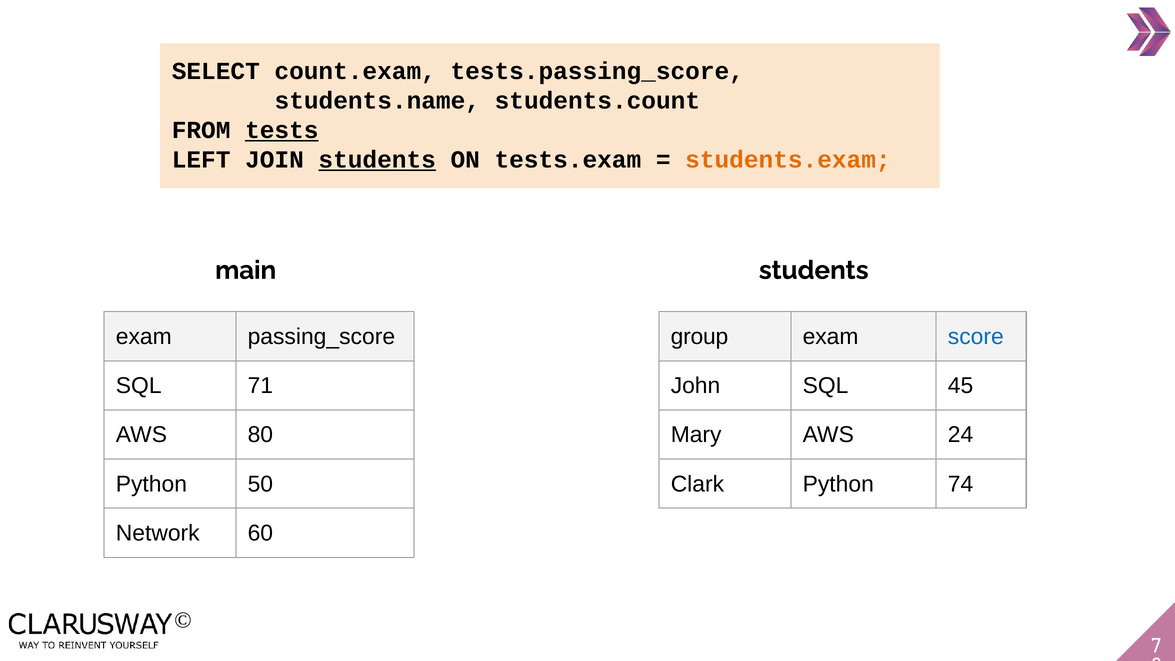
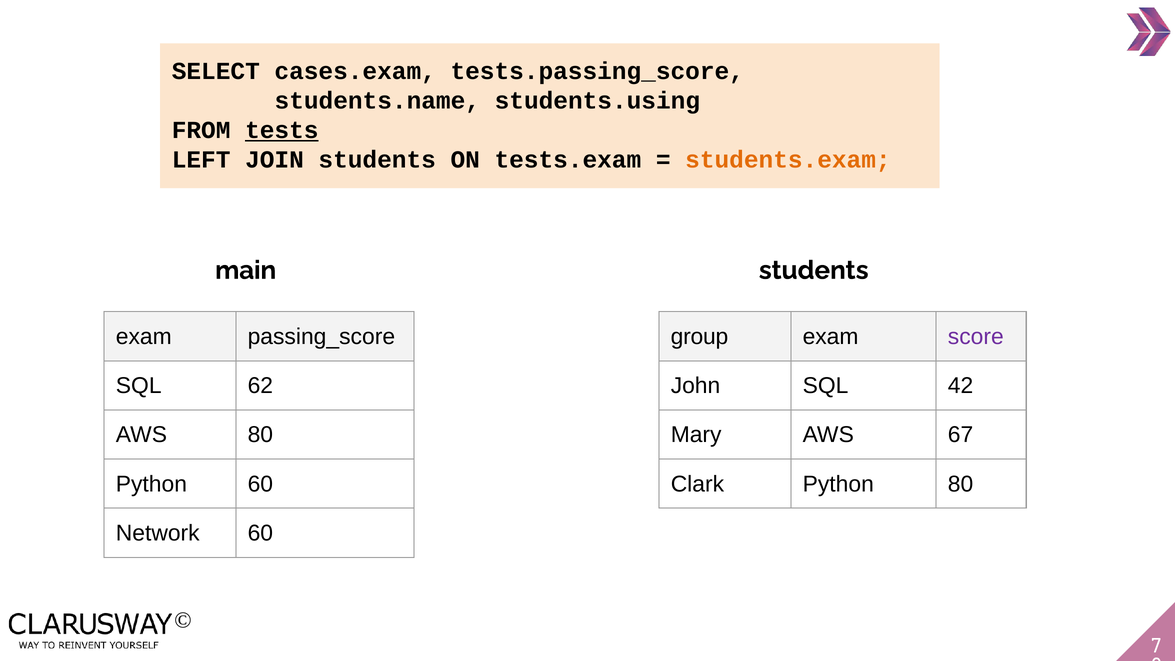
count.exam: count.exam -> cases.exam
students.count: students.count -> students.using
students at (377, 160) underline: present -> none
score colour: blue -> purple
71: 71 -> 62
45: 45 -> 42
24: 24 -> 67
Python 50: 50 -> 60
Python 74: 74 -> 80
